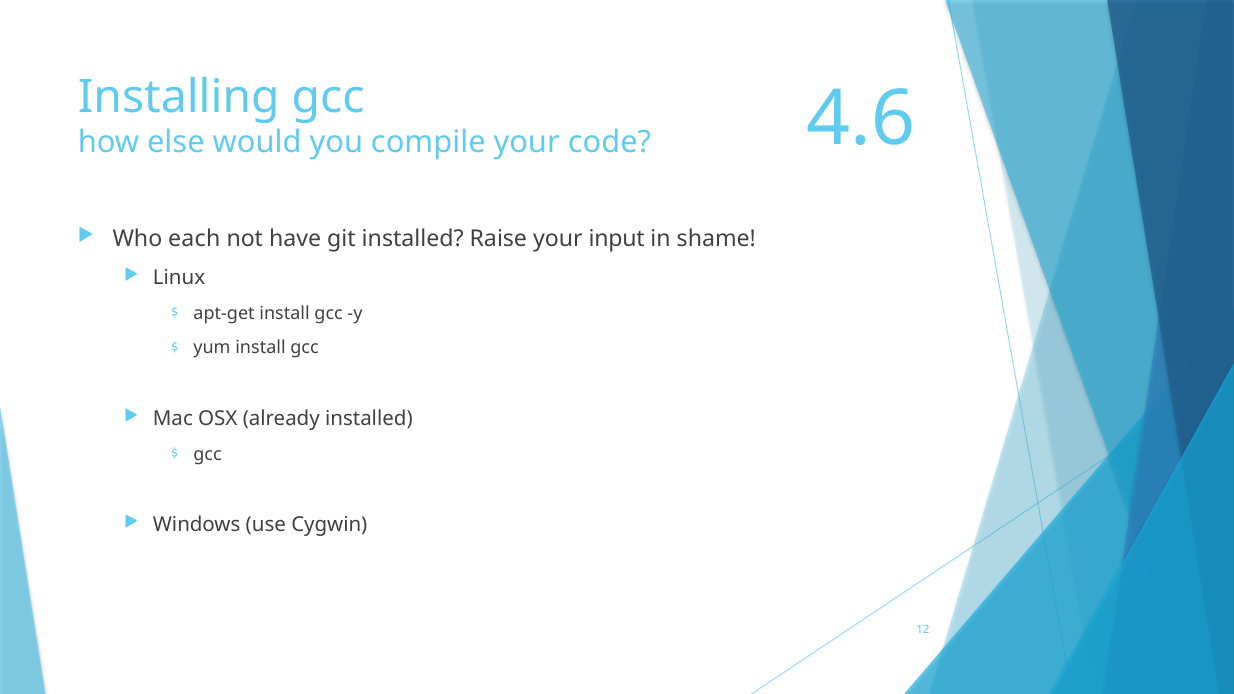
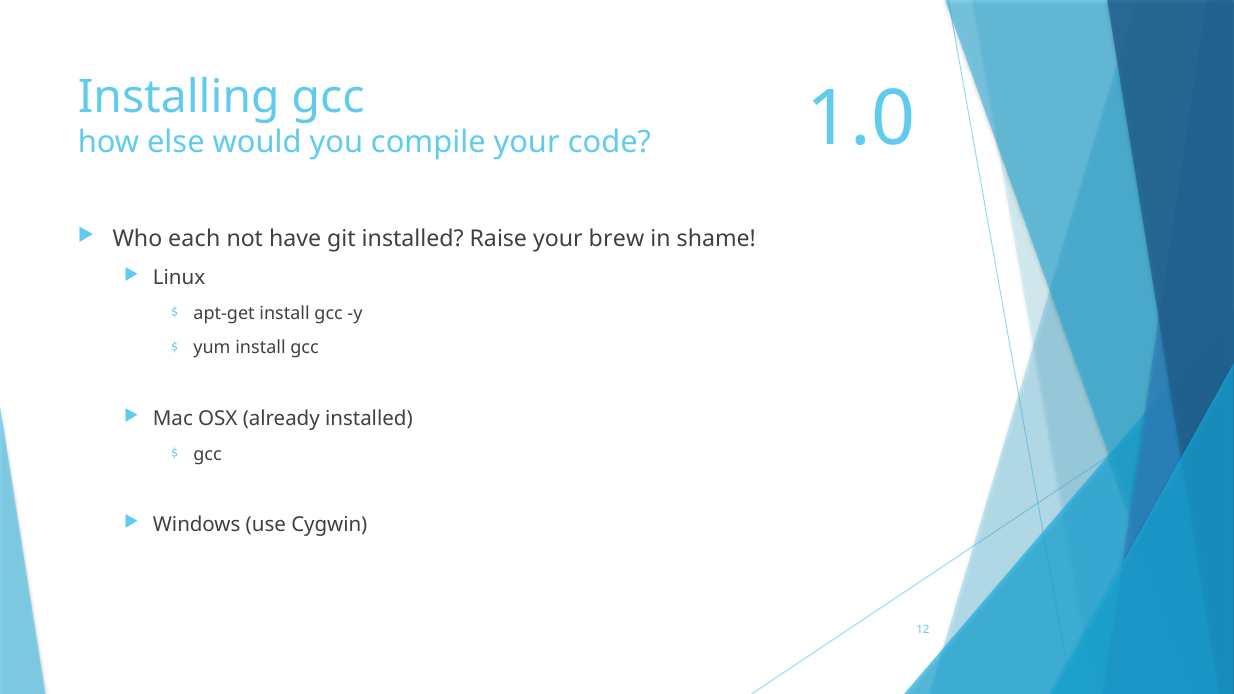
4.6: 4.6 -> 1.0
input: input -> brew
